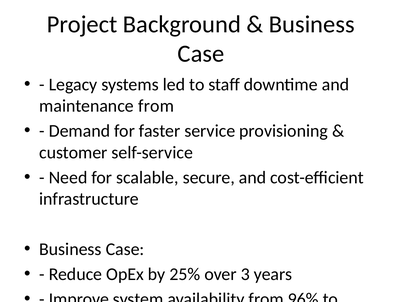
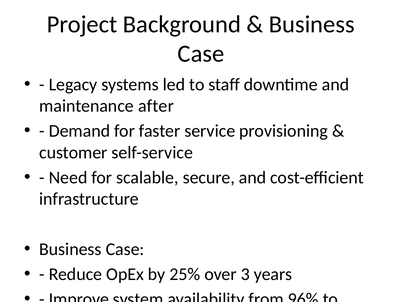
maintenance from: from -> after
